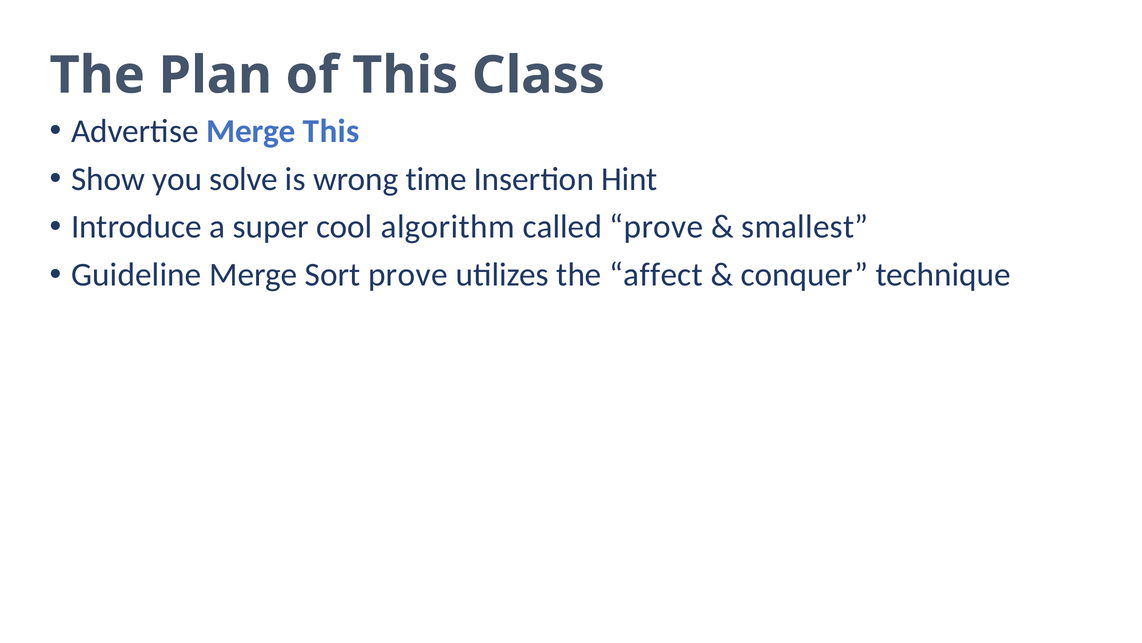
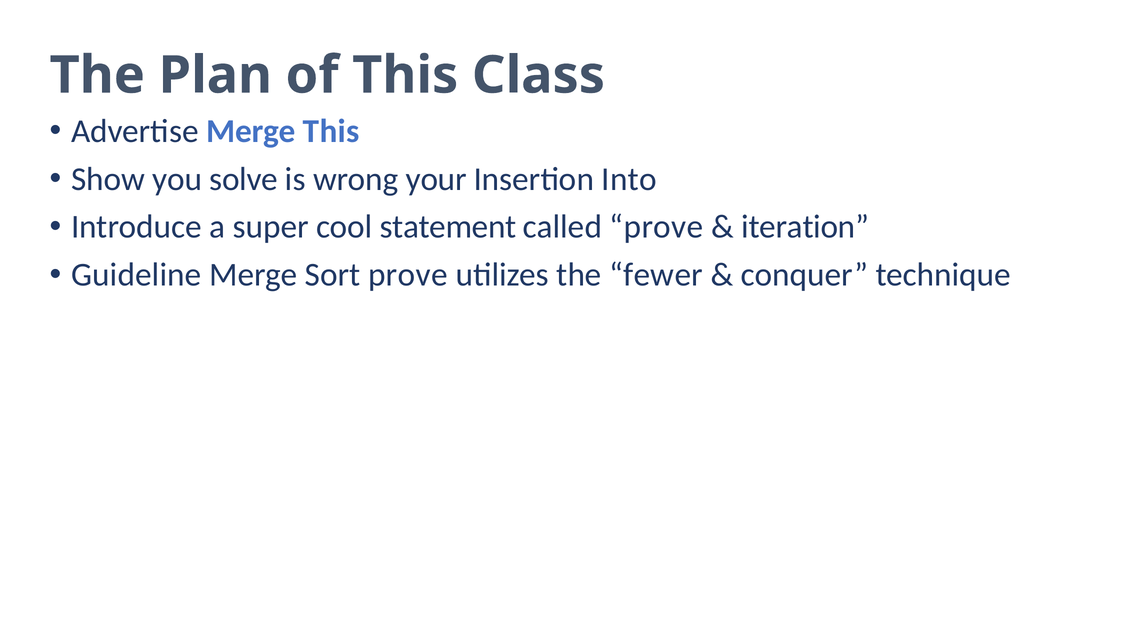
time: time -> your
Hint: Hint -> Into
algorithm: algorithm -> statement
smallest: smallest -> iteration
affect: affect -> fewer
